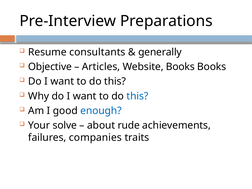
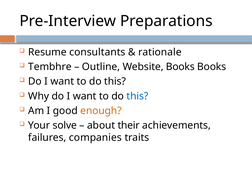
generally: generally -> rationale
Objective: Objective -> Tembhre
Articles: Articles -> Outline
enough colour: blue -> orange
rude: rude -> their
